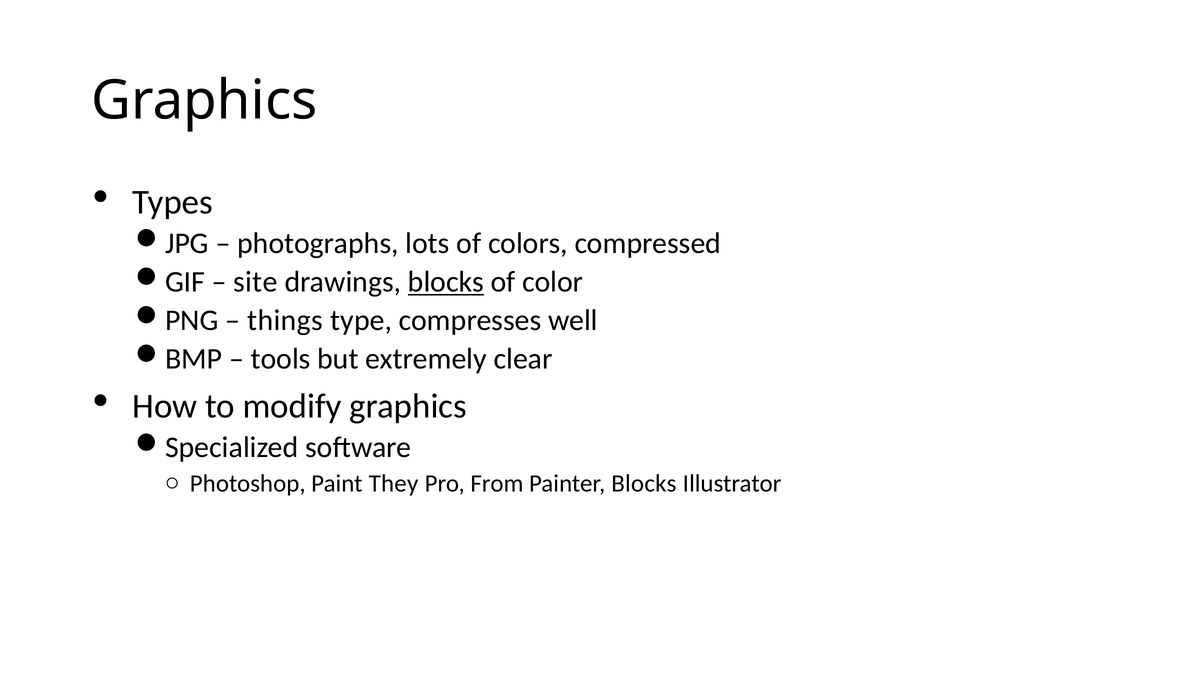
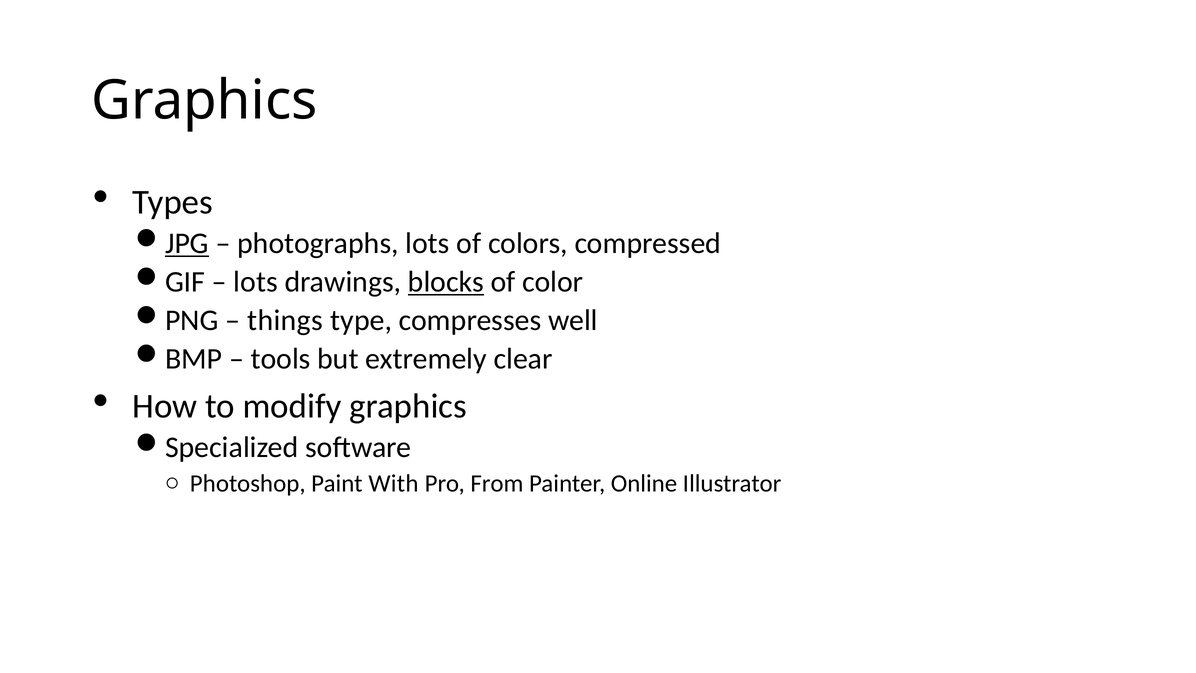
JPG underline: none -> present
site at (256, 282): site -> lots
They: They -> With
Painter Blocks: Blocks -> Online
